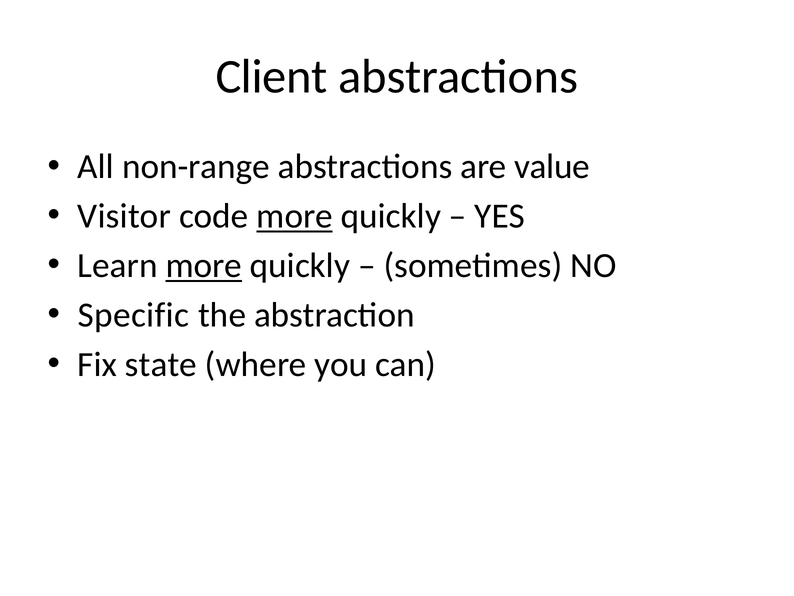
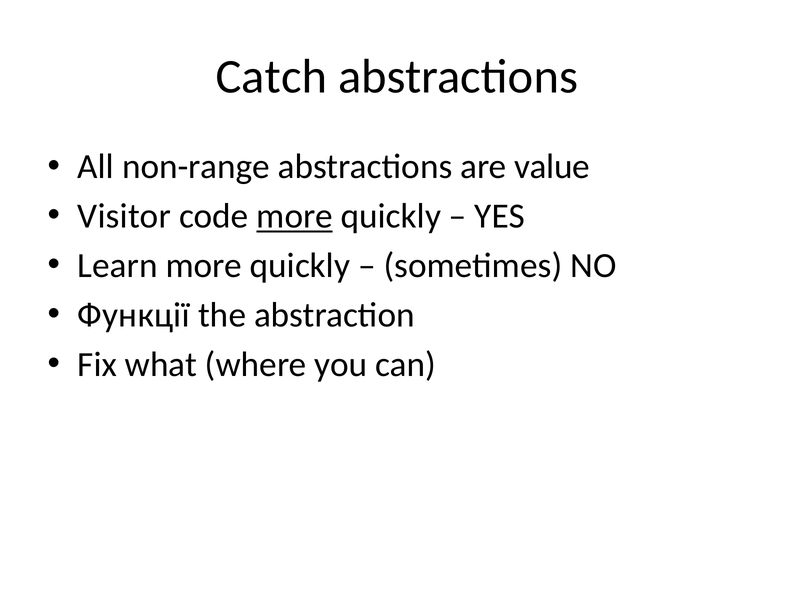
Client: Client -> Catch
more at (204, 265) underline: present -> none
Specific: Specific -> Функції
state: state -> what
